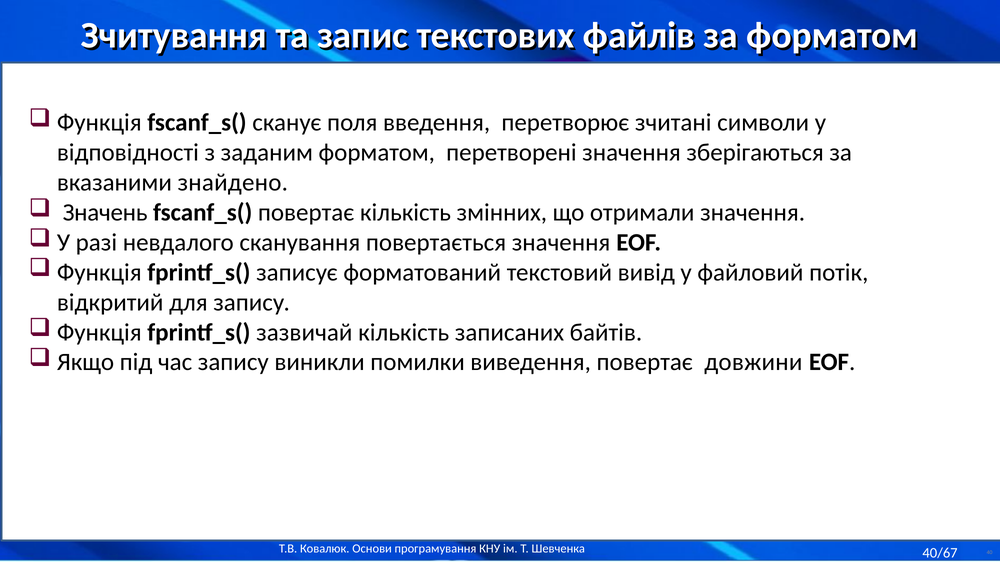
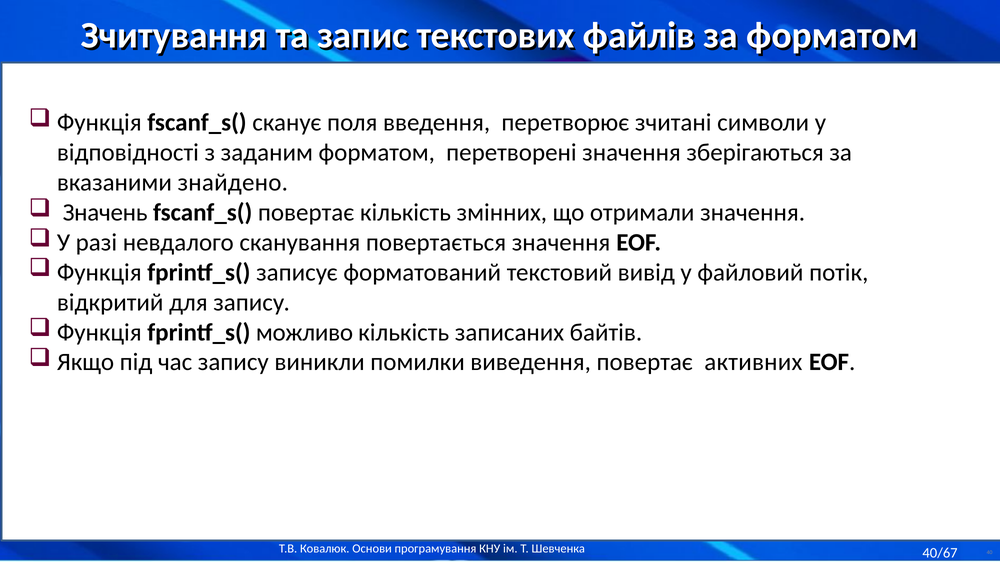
зазвичай: зазвичай -> можливо
довжини: довжини -> активних
